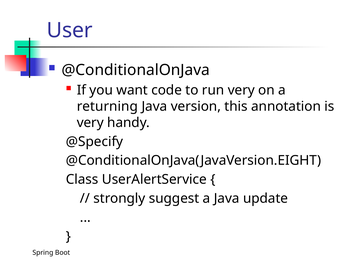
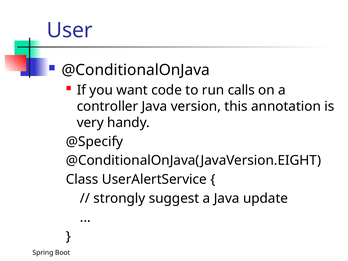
run very: very -> calls
returning: returning -> controller
